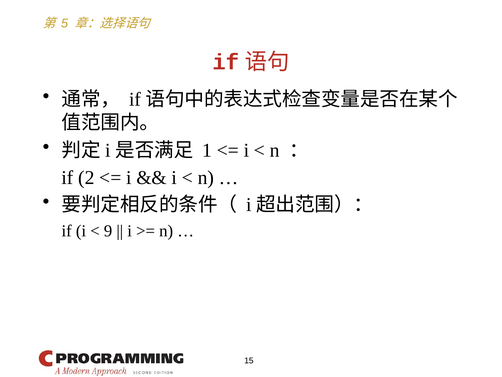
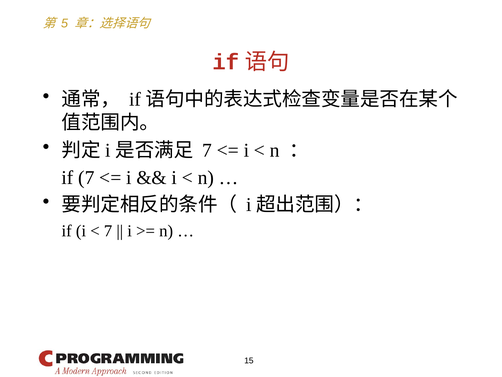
1 at (207, 150): 1 -> 7
if 2: 2 -> 7
9 at (108, 231): 9 -> 7
